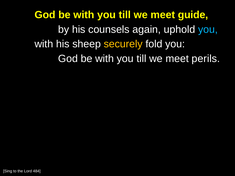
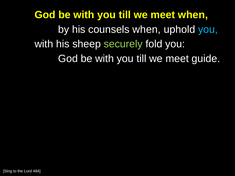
meet guide: guide -> when
counsels again: again -> when
securely colour: yellow -> light green
perils: perils -> guide
